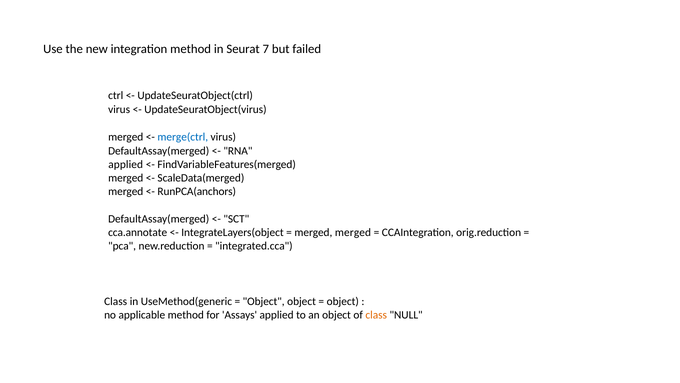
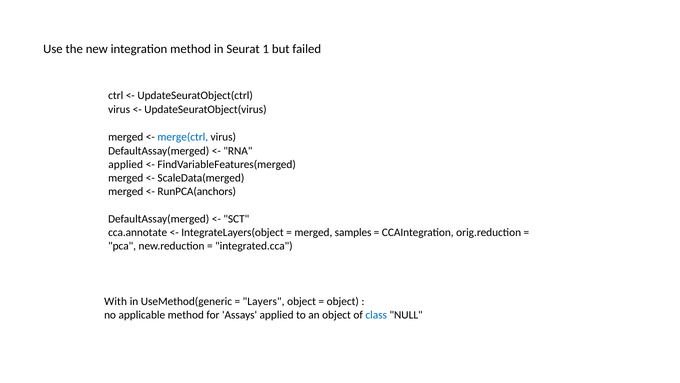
7: 7 -> 1
merged merged: merged -> samples
Class at (116, 301): Class -> With
Object at (264, 301): Object -> Layers
class at (376, 315) colour: orange -> blue
